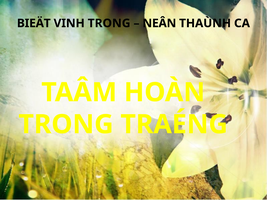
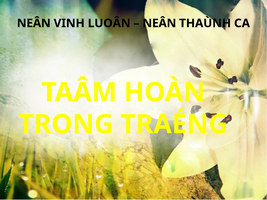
BIEÄT at (34, 23): BIEÄT -> NEÂN
VINH TRONG: TRONG -> LUOÂN
